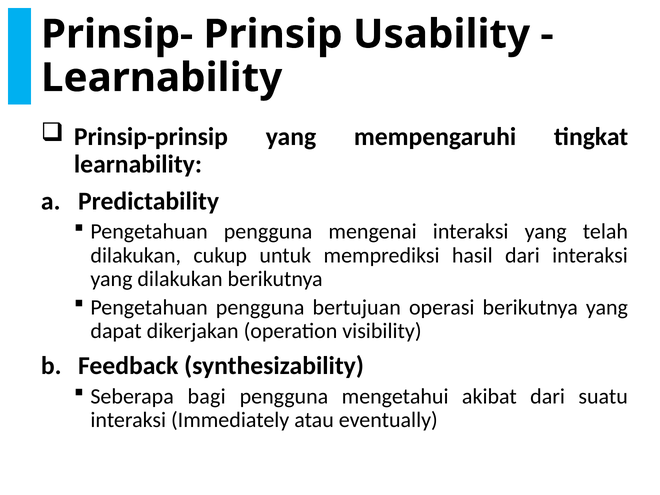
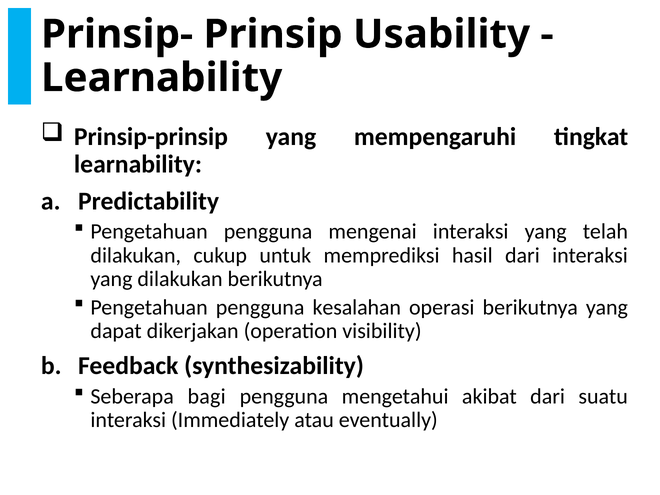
bertujuan: bertujuan -> kesalahan
